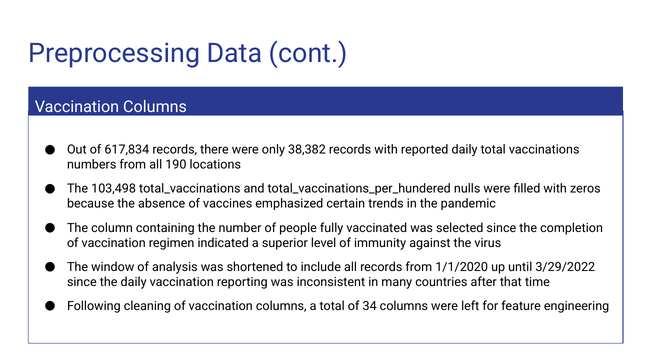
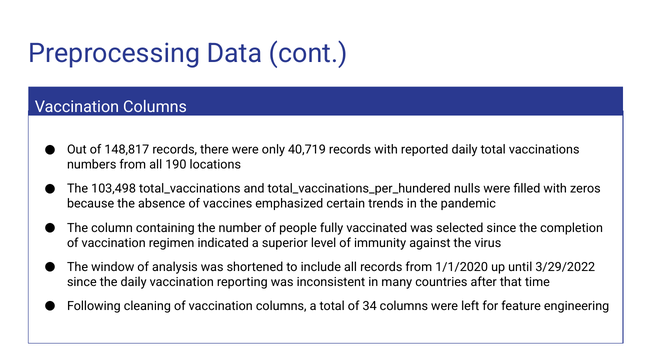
617,834: 617,834 -> 148,817
38,382: 38,382 -> 40,719
